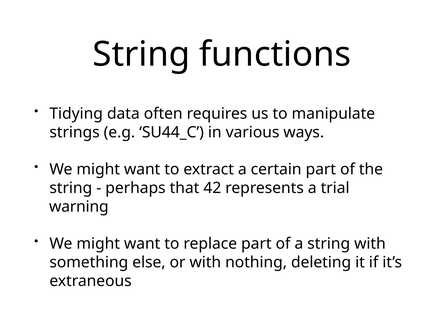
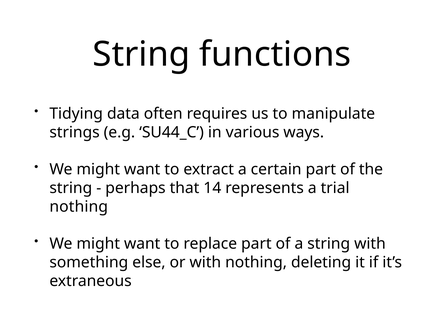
42: 42 -> 14
warning at (79, 207): warning -> nothing
